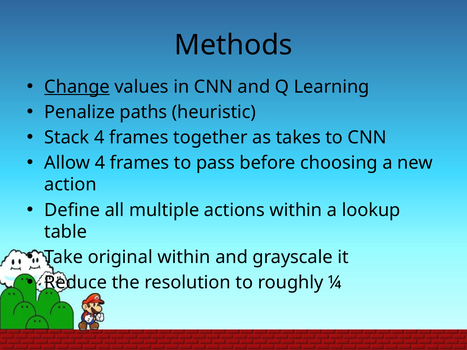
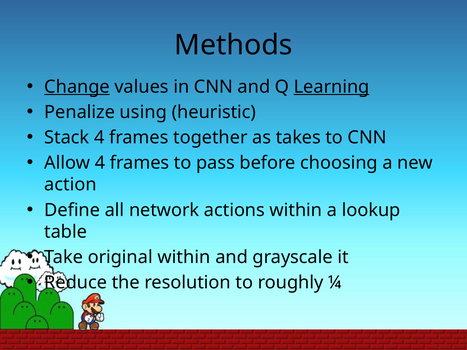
Learning underline: none -> present
paths: paths -> using
multiple: multiple -> network
